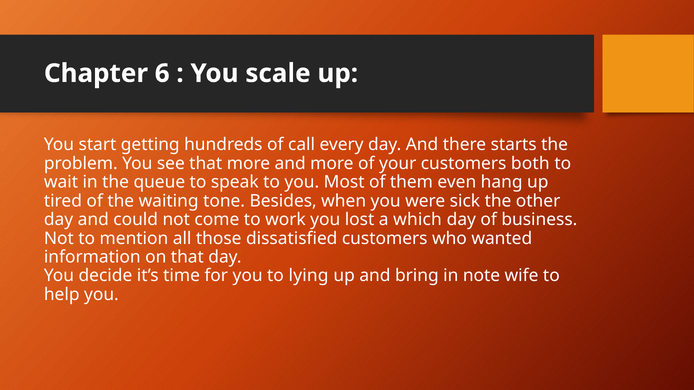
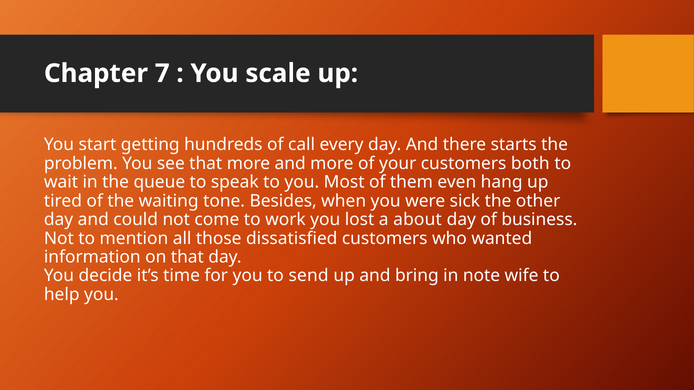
6: 6 -> 7
which: which -> about
lying: lying -> send
